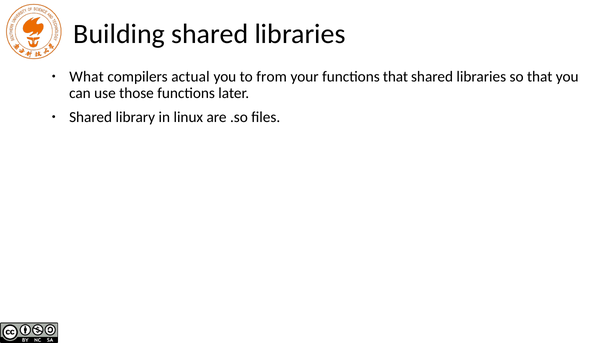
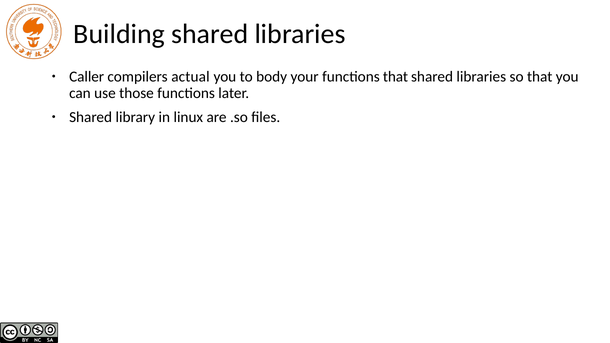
What: What -> Caller
from: from -> body
